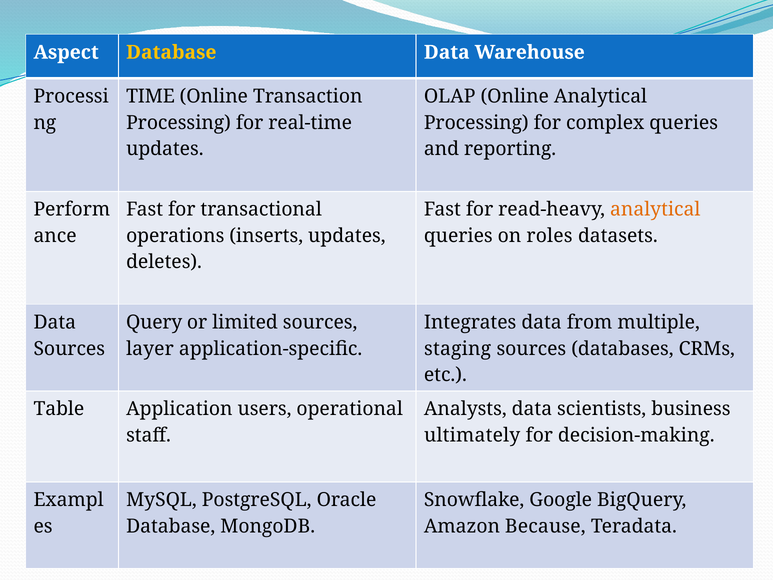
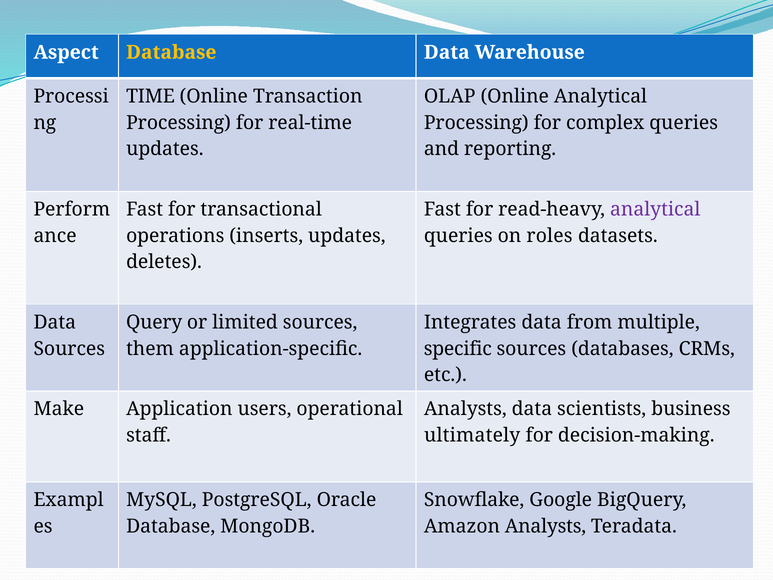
analytical at (655, 209) colour: orange -> purple
layer: layer -> them
staging: staging -> specific
Table: Table -> Make
Amazon Because: Because -> Analysts
